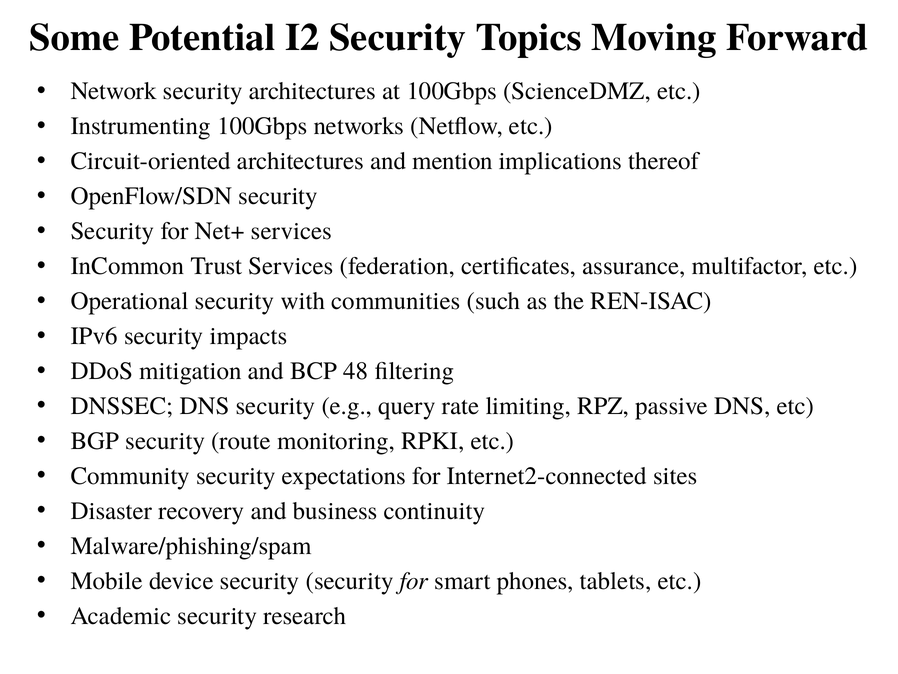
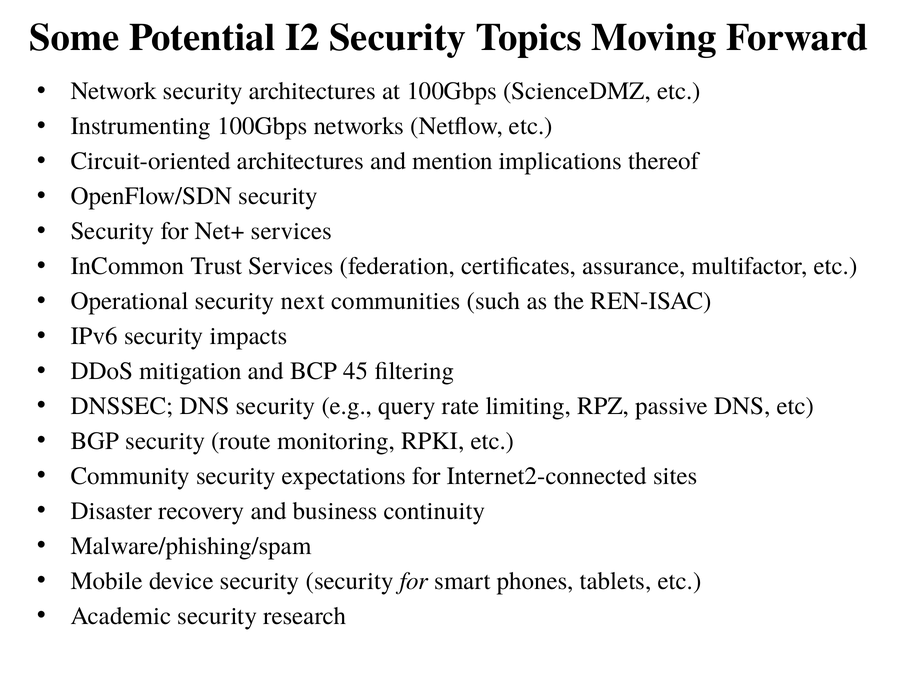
with: with -> next
48: 48 -> 45
